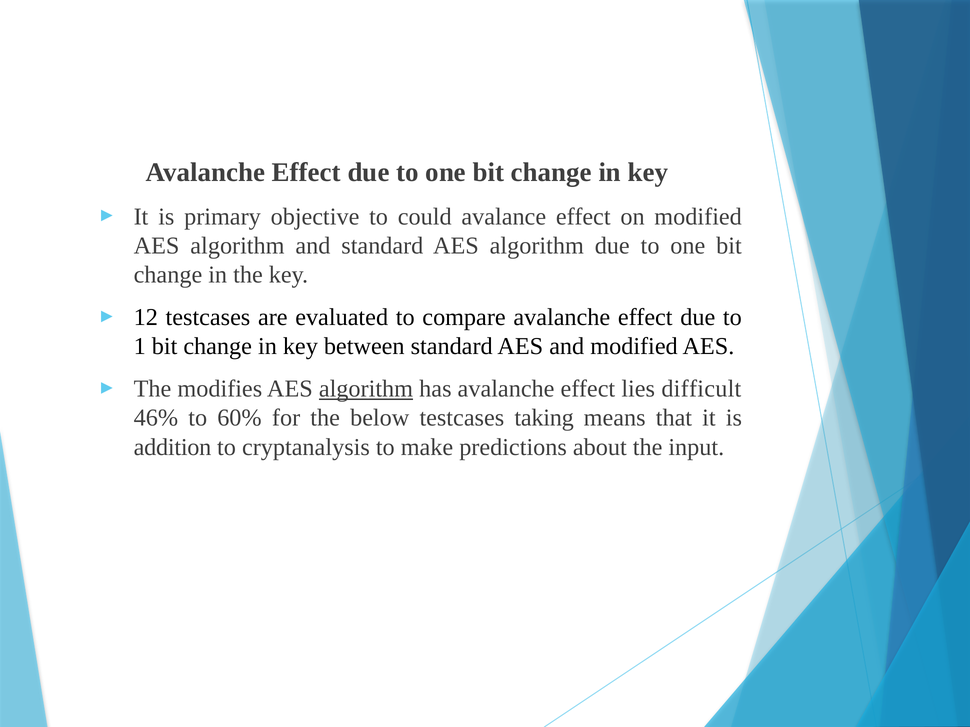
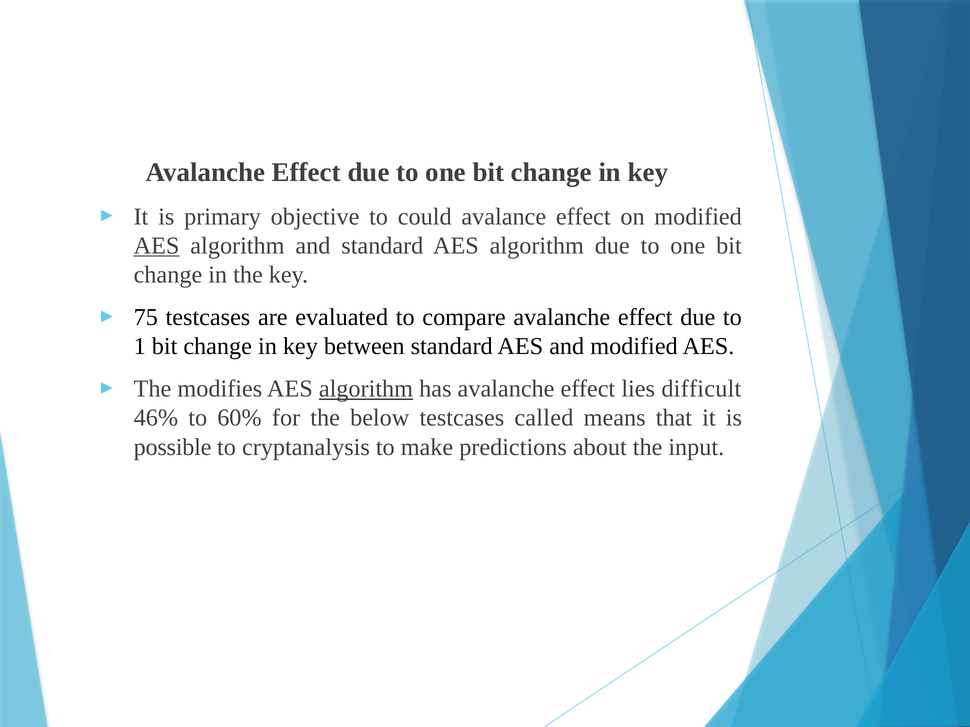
AES at (157, 246) underline: none -> present
12: 12 -> 75
taking: taking -> called
addition: addition -> possible
